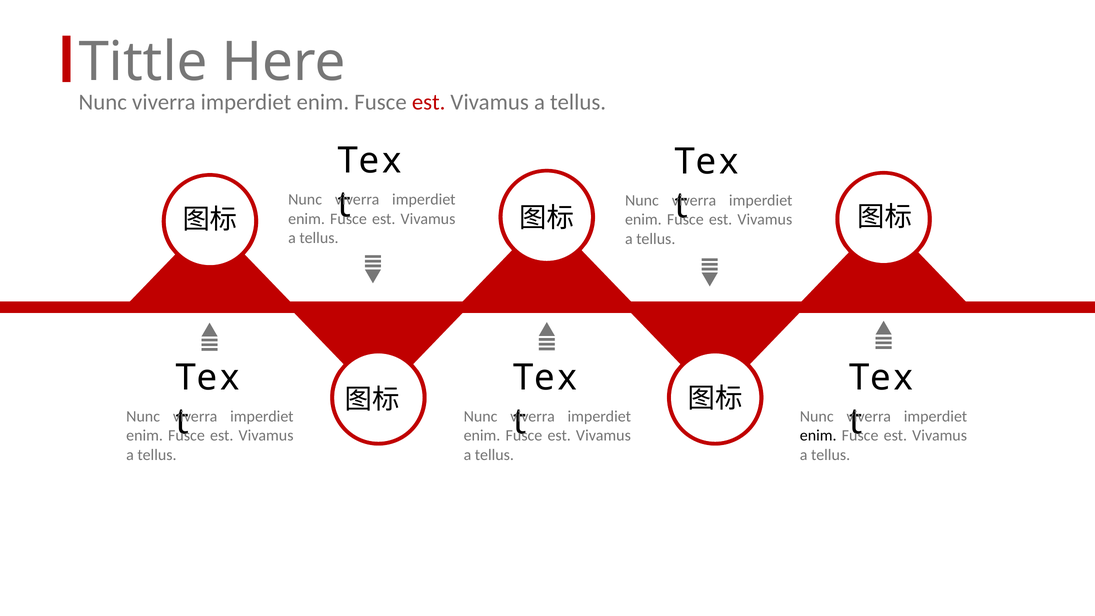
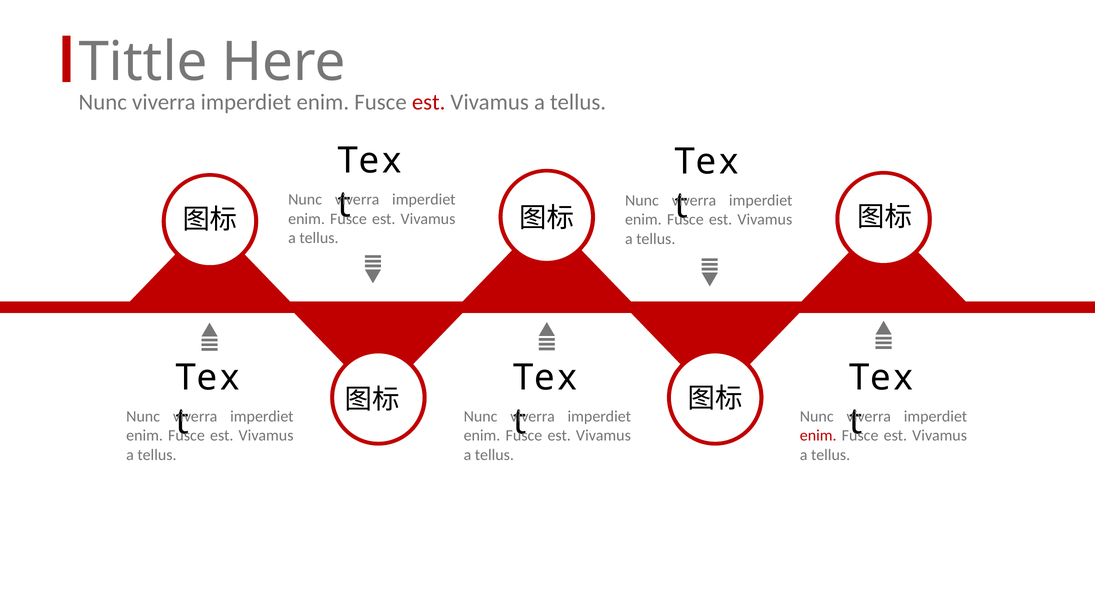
enim at (818, 436) colour: black -> red
